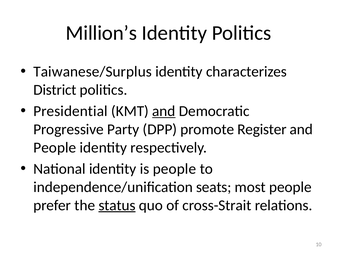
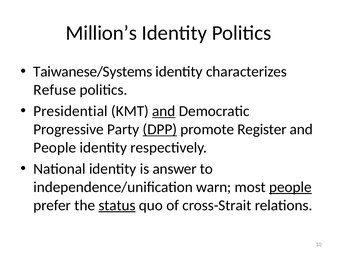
Taiwanese/Surplus: Taiwanese/Surplus -> Taiwanese/Systems
District: District -> Refuse
DPP underline: none -> present
is people: people -> answer
seats: seats -> warn
people at (290, 187) underline: none -> present
